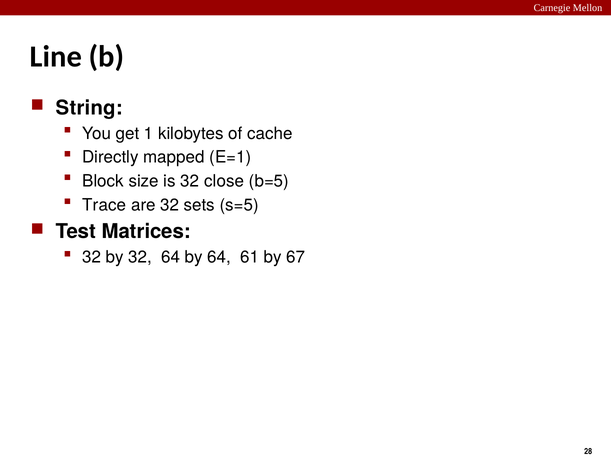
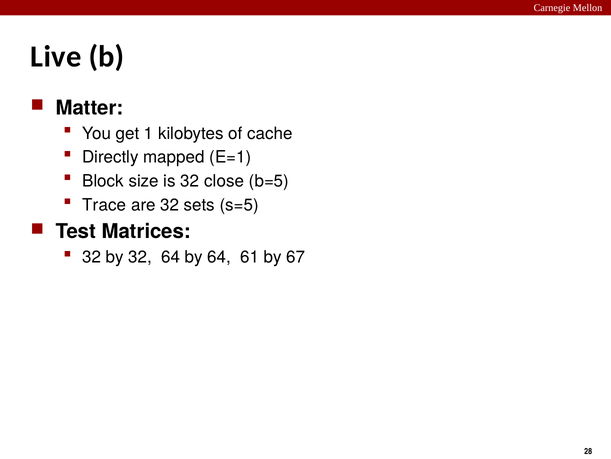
Line: Line -> Live
String: String -> Matter
